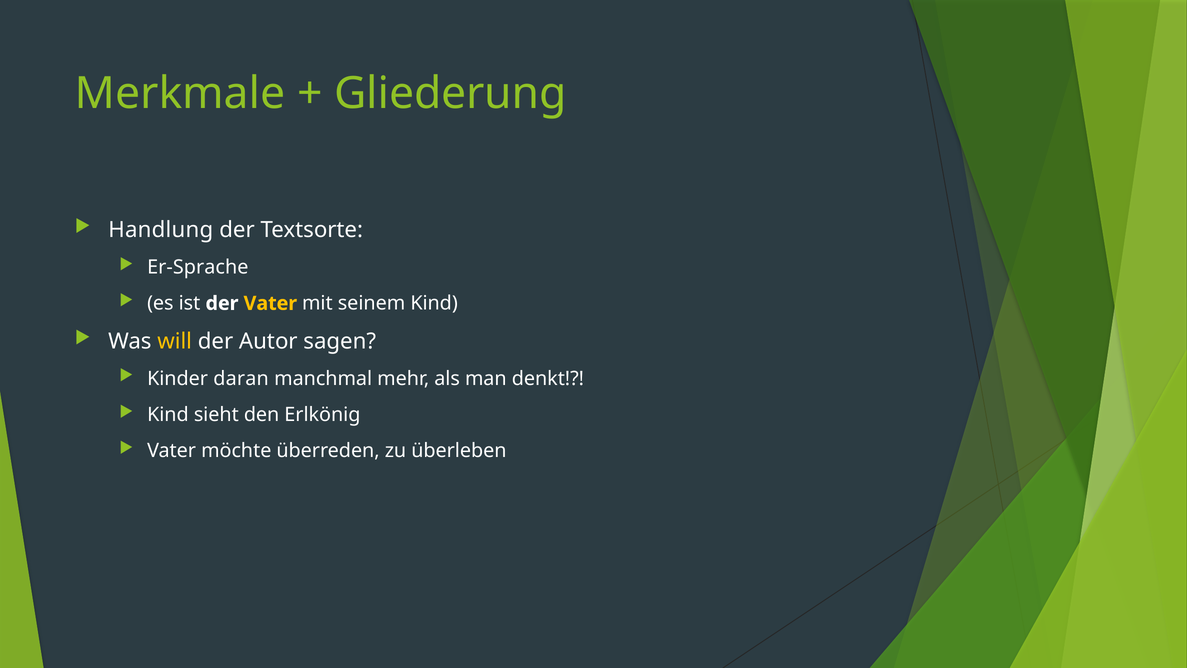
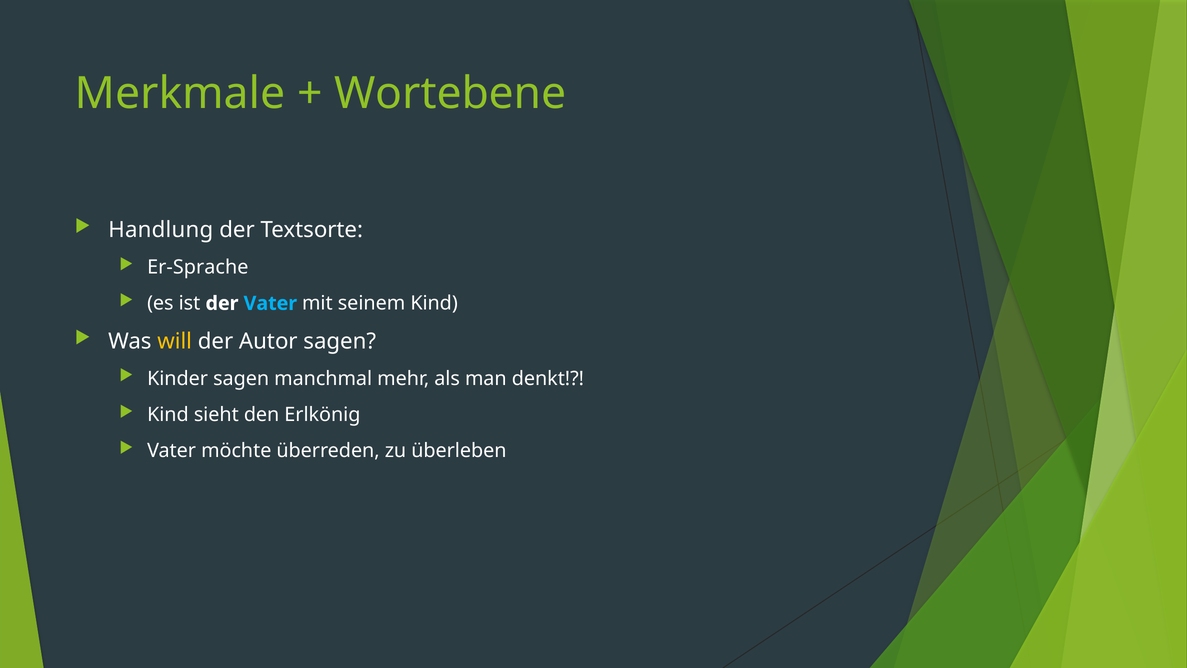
Gliederung: Gliederung -> Wortebene
Vater at (270, 303) colour: yellow -> light blue
Kinder daran: daran -> sagen
